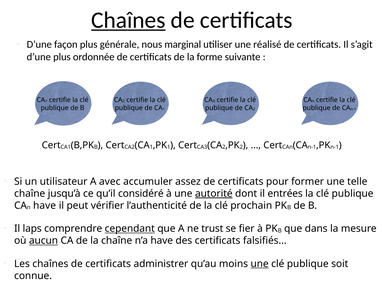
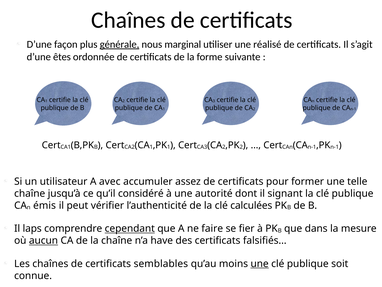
Chaînes at (128, 20) underline: present -> none
générale underline: none -> present
d’une plus: plus -> êtes
autorité underline: present -> none
entrées: entrées -> signant
have at (45, 205): have -> émis
prochain: prochain -> calculées
trust: trust -> faire
administrer: administrer -> semblables
